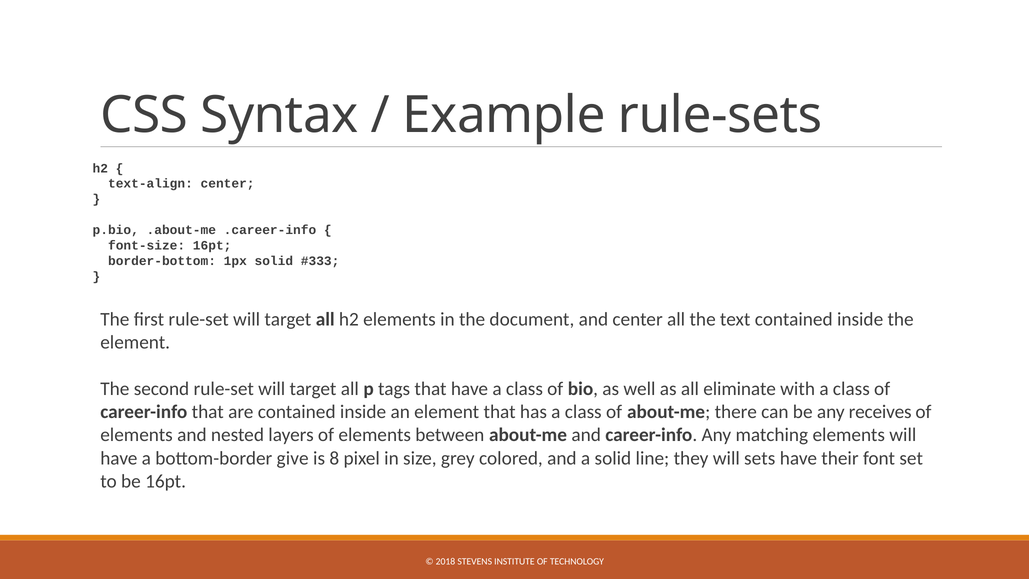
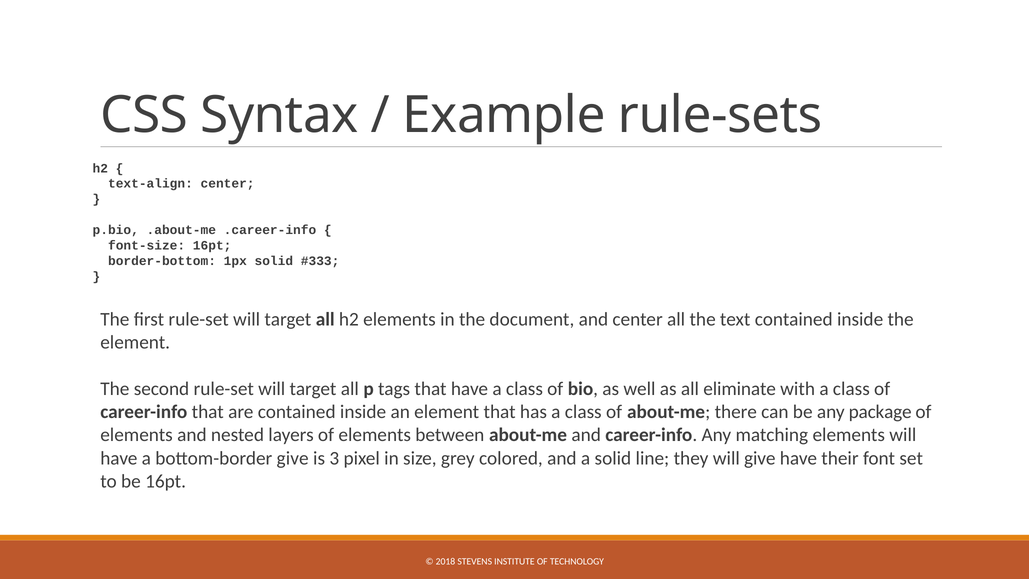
receives: receives -> package
8: 8 -> 3
will sets: sets -> give
